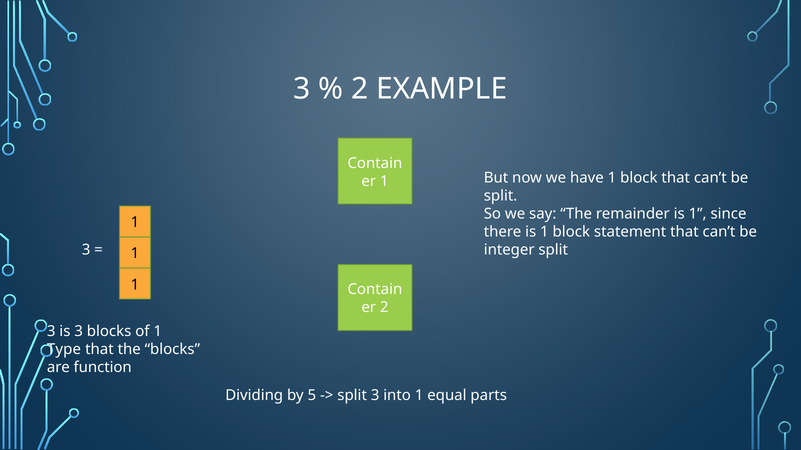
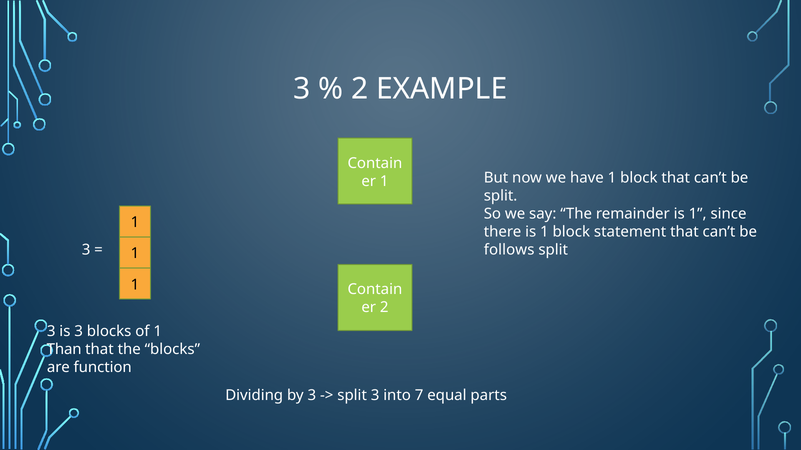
integer: integer -> follows
Type: Type -> Than
by 5: 5 -> 3
into 1: 1 -> 7
